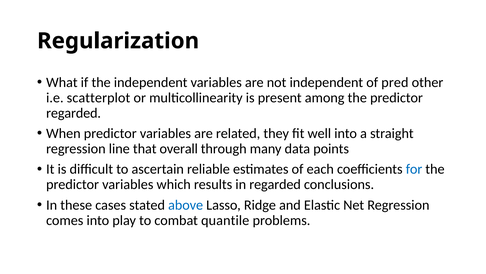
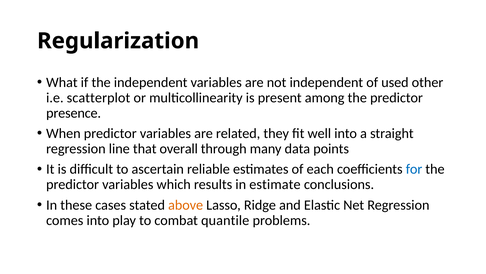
pred: pred -> used
regarded at (74, 113): regarded -> presence
in regarded: regarded -> estimate
above colour: blue -> orange
